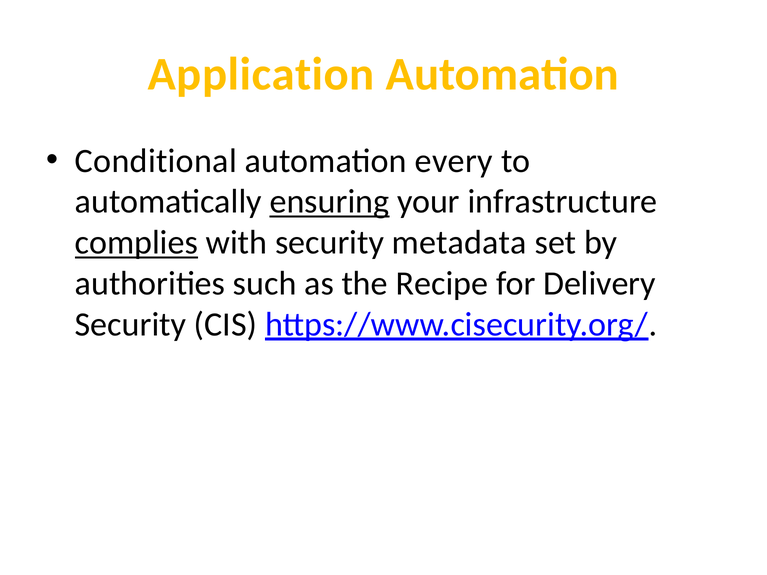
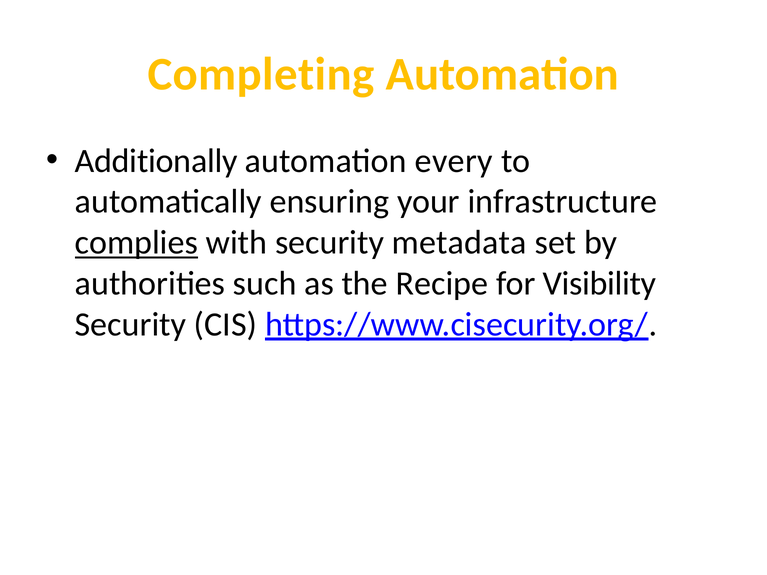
Application: Application -> Completing
Conditional: Conditional -> Additionally
ensuring underline: present -> none
Delivery: Delivery -> Visibility
